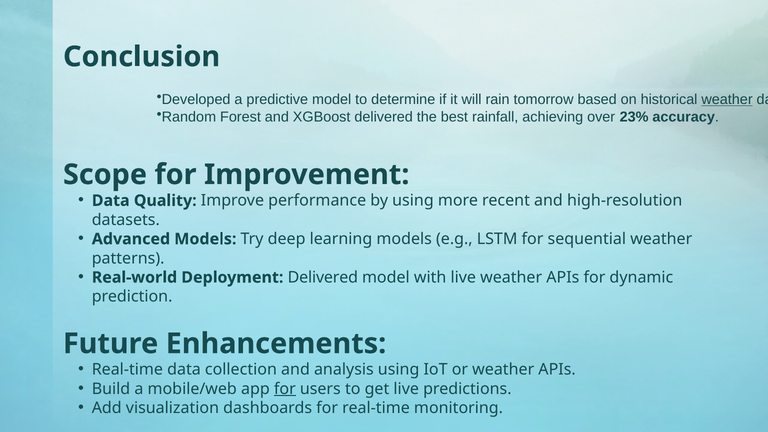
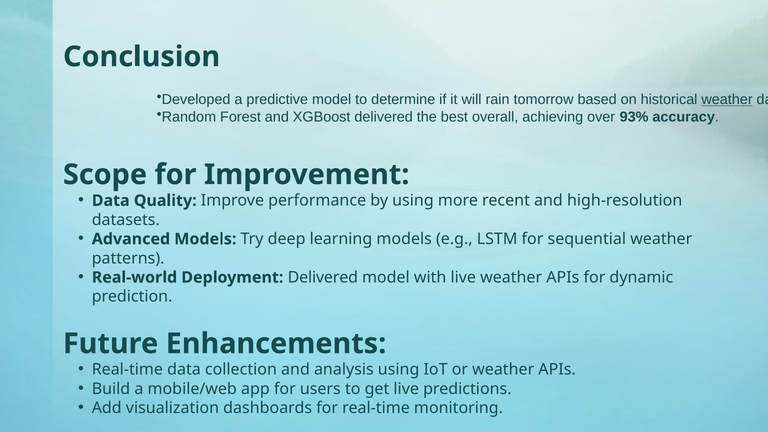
rainfall: rainfall -> overall
23%: 23% -> 93%
for at (285, 389) underline: present -> none
